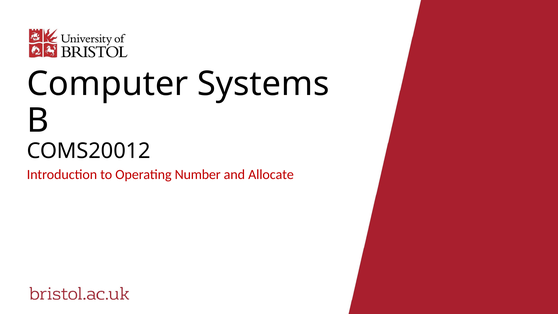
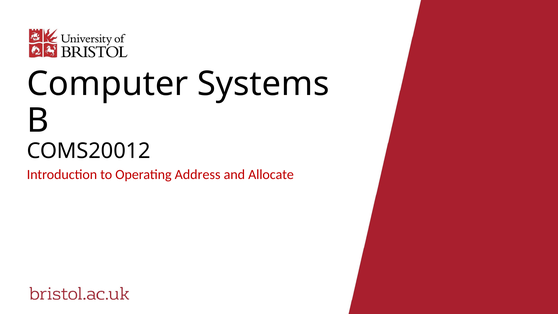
Number: Number -> Address
